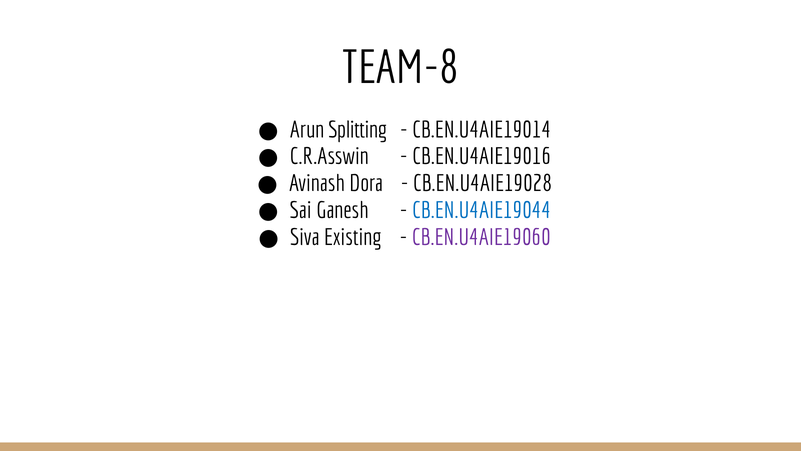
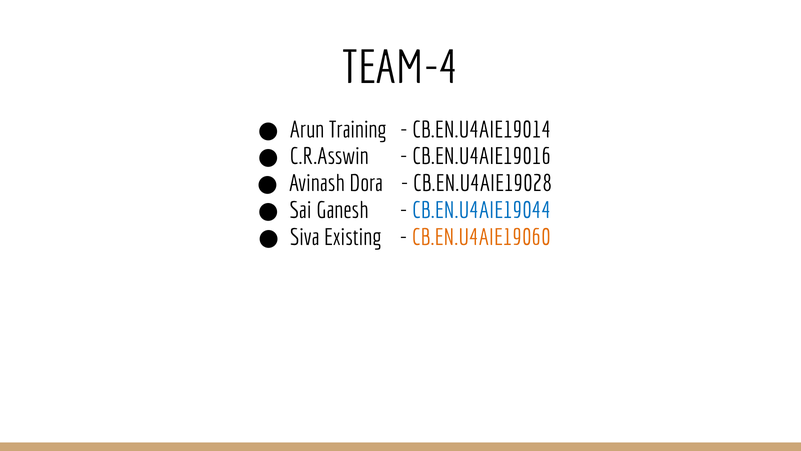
TEAM-8: TEAM-8 -> TEAM-4
Splitting: Splitting -> Training
CB.EN.U4AIE19060 colour: purple -> orange
